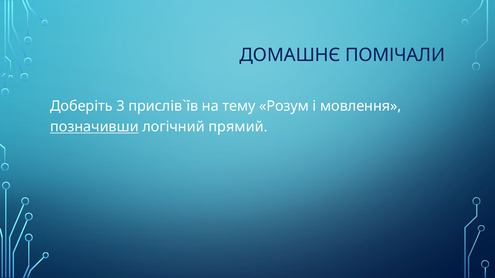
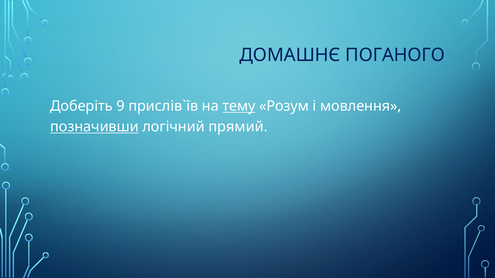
ПОМІЧАЛИ: ПОМІЧАЛИ -> ПОГАНОГО
3: 3 -> 9
тему underline: none -> present
